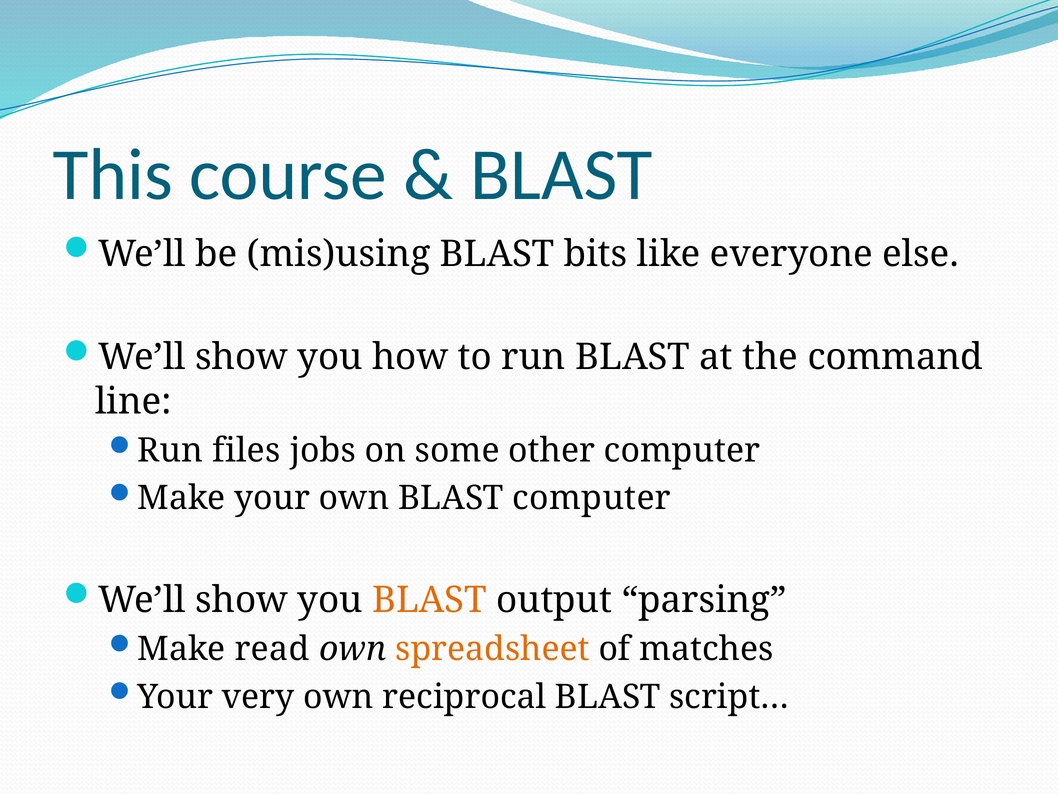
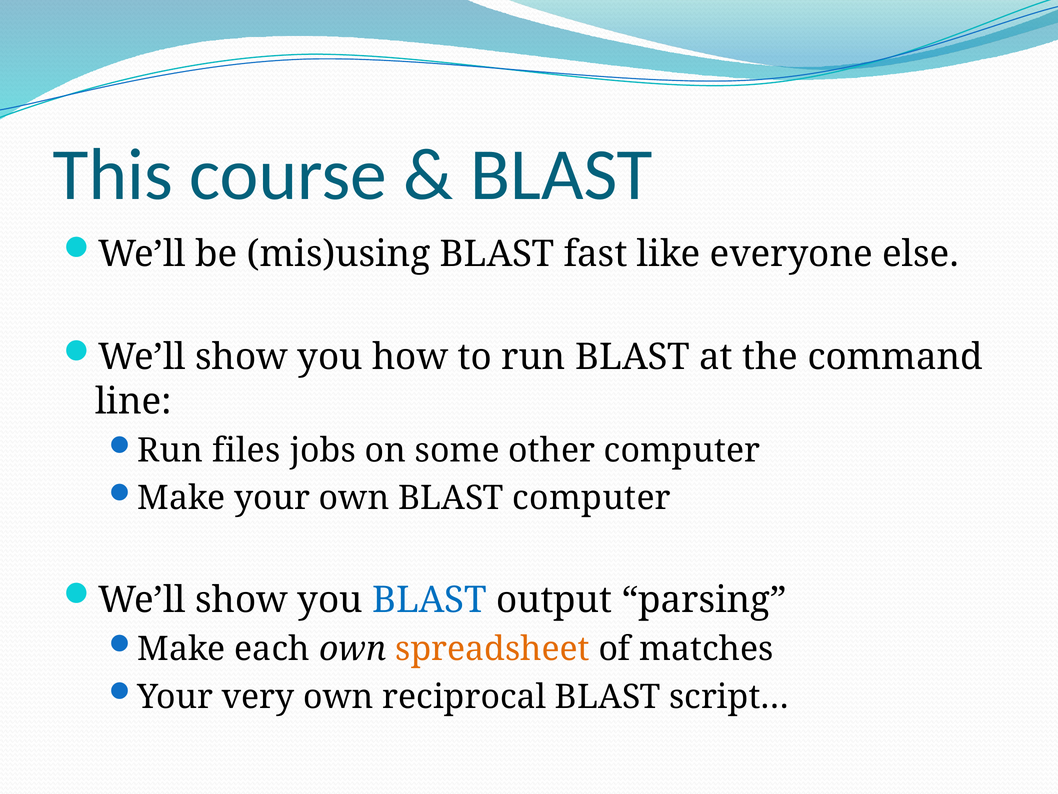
bits: bits -> fast
BLAST at (429, 600) colour: orange -> blue
read: read -> each
